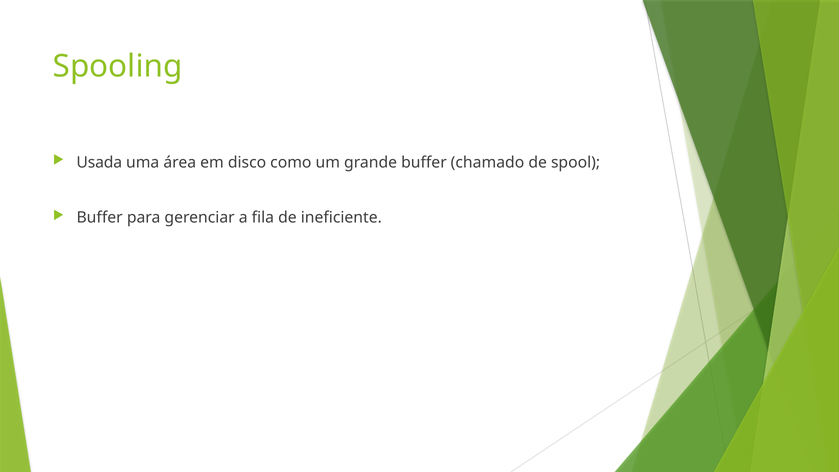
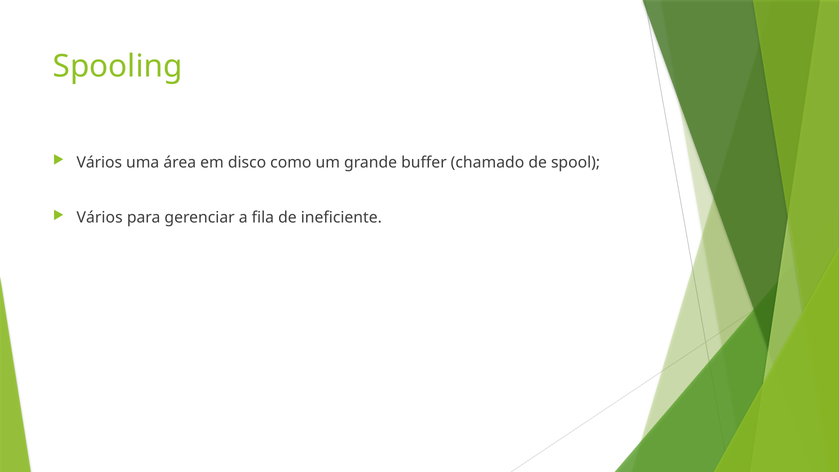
Usada at (99, 162): Usada -> Vários
Buffer at (100, 218): Buffer -> Vários
